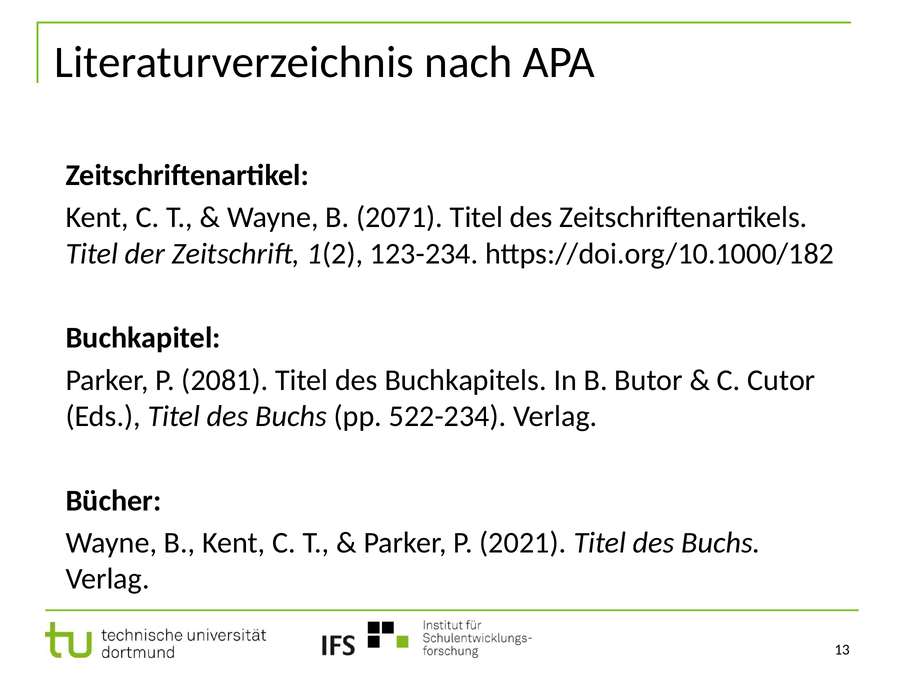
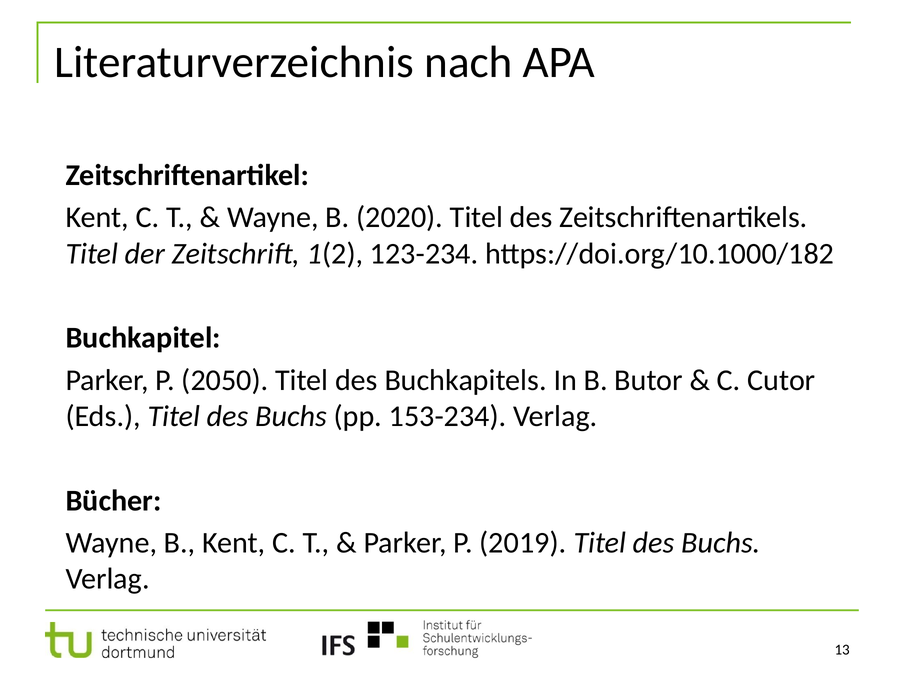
2071: 2071 -> 2020
2081: 2081 -> 2050
522-234: 522-234 -> 153-234
2021: 2021 -> 2019
